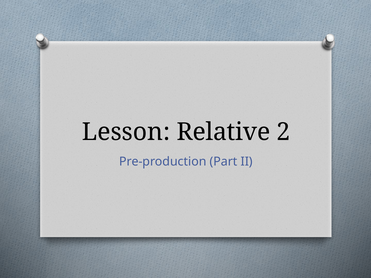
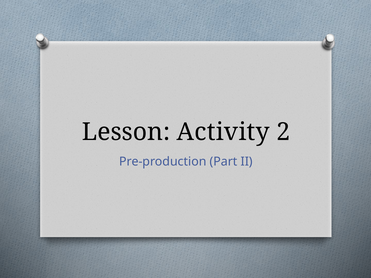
Relative: Relative -> Activity
